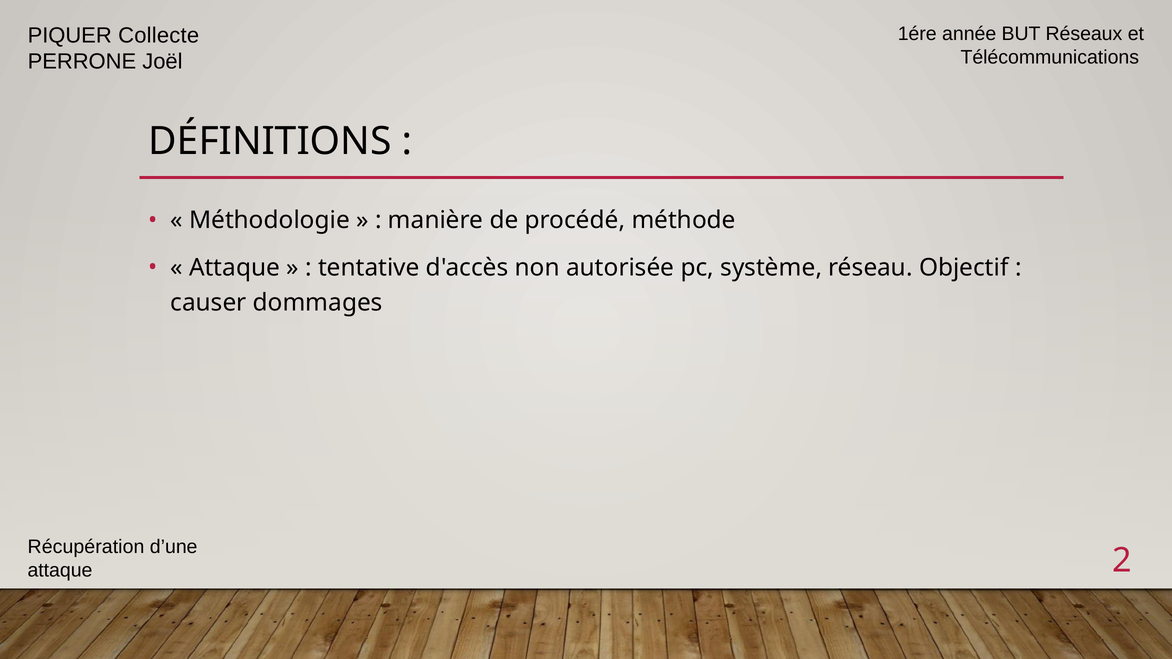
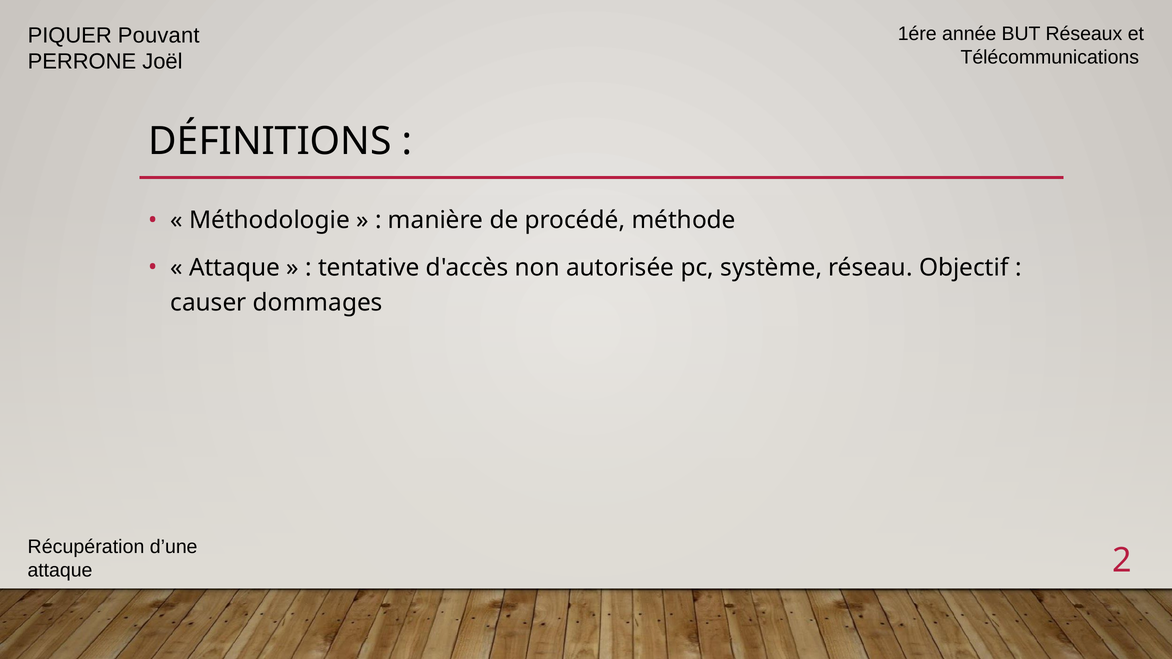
Collecte: Collecte -> Pouvant
